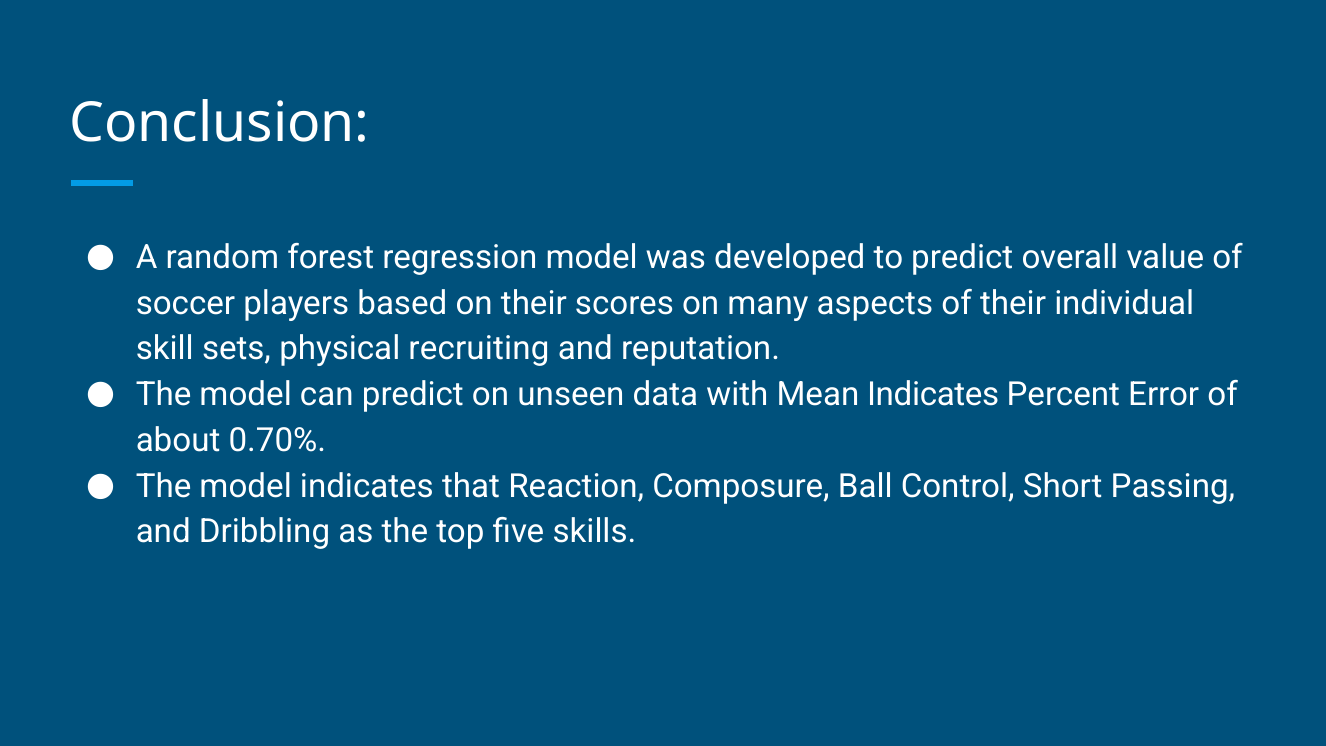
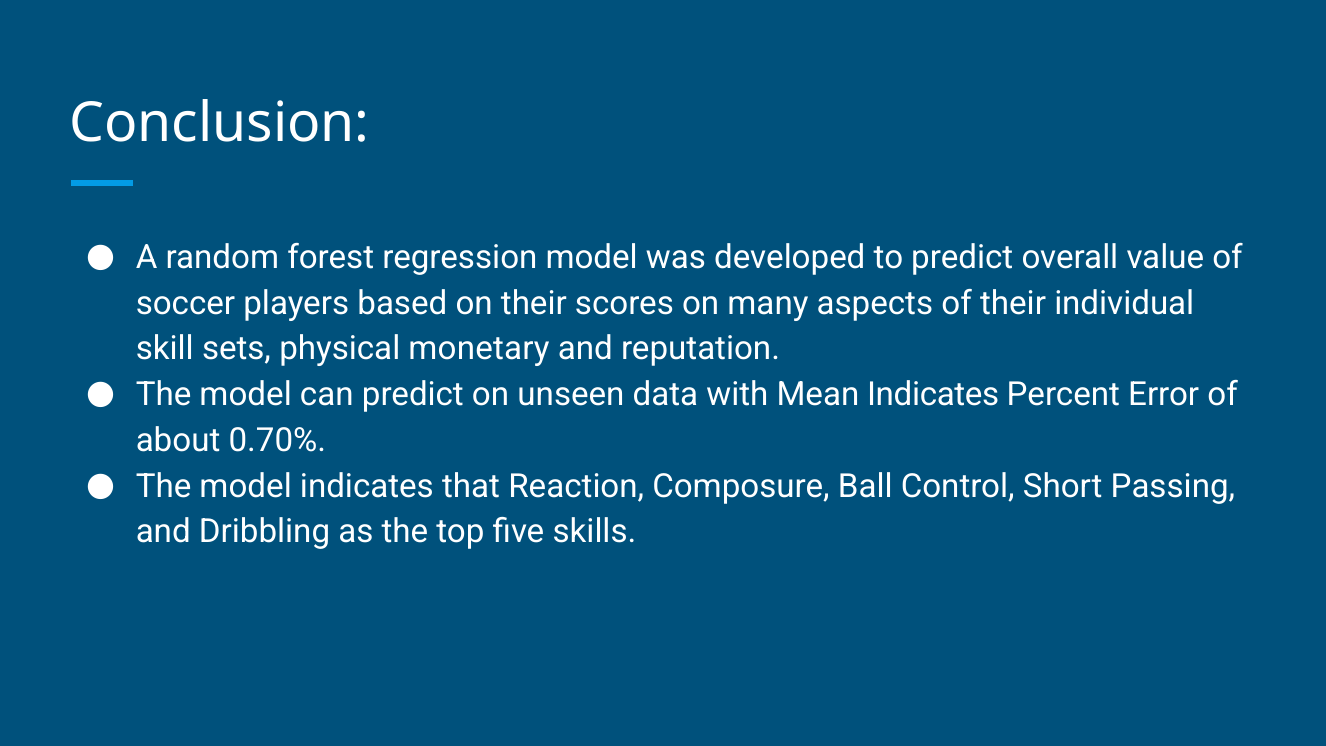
recruiting: recruiting -> monetary
